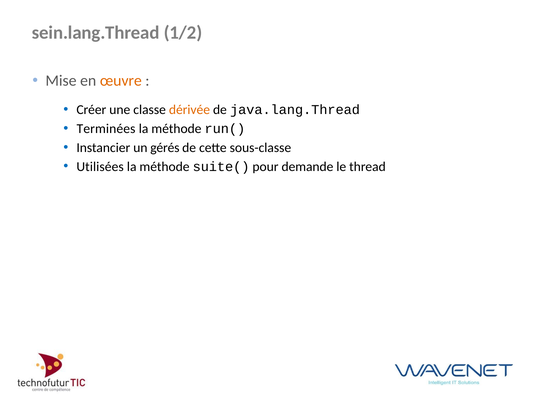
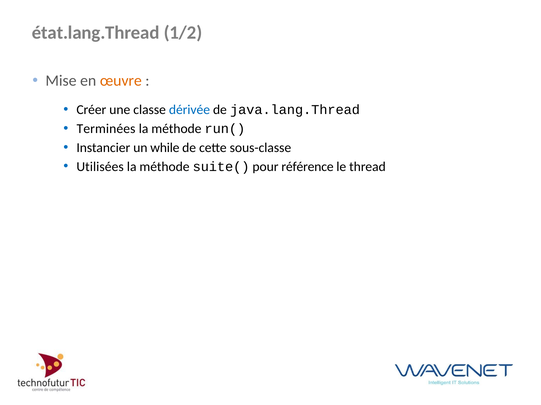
sein.lang.Thread: sein.lang.Thread -> état.lang.Thread
dérivée colour: orange -> blue
gérés: gérés -> while
demande: demande -> référence
